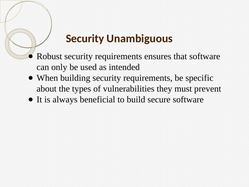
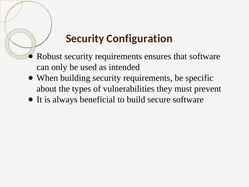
Unambiguous: Unambiguous -> Configuration
